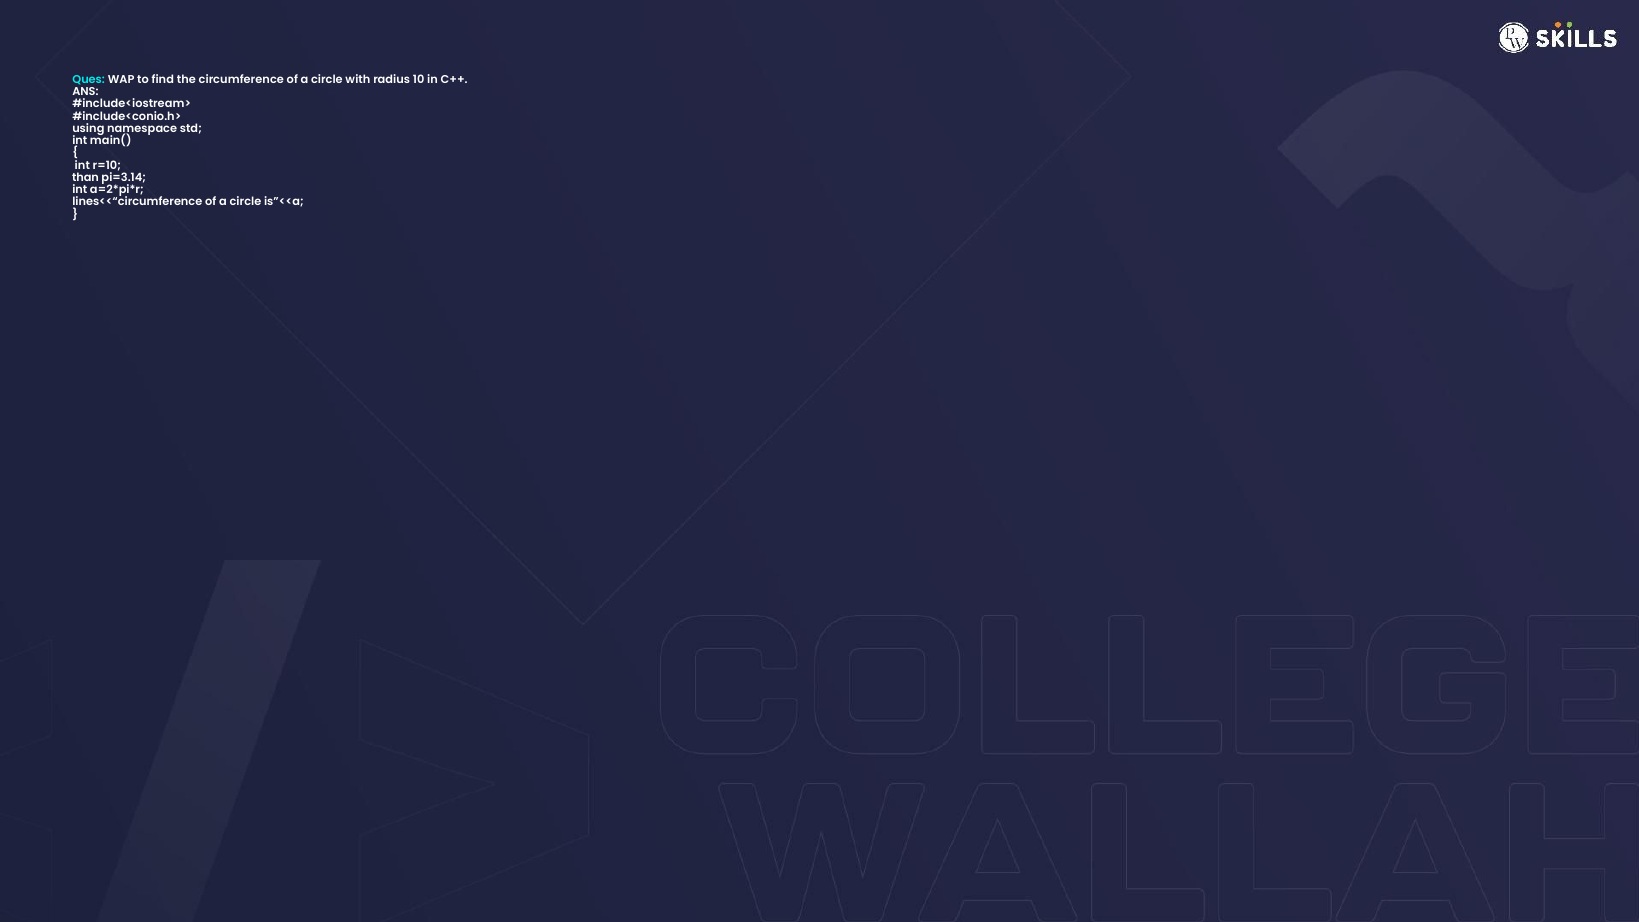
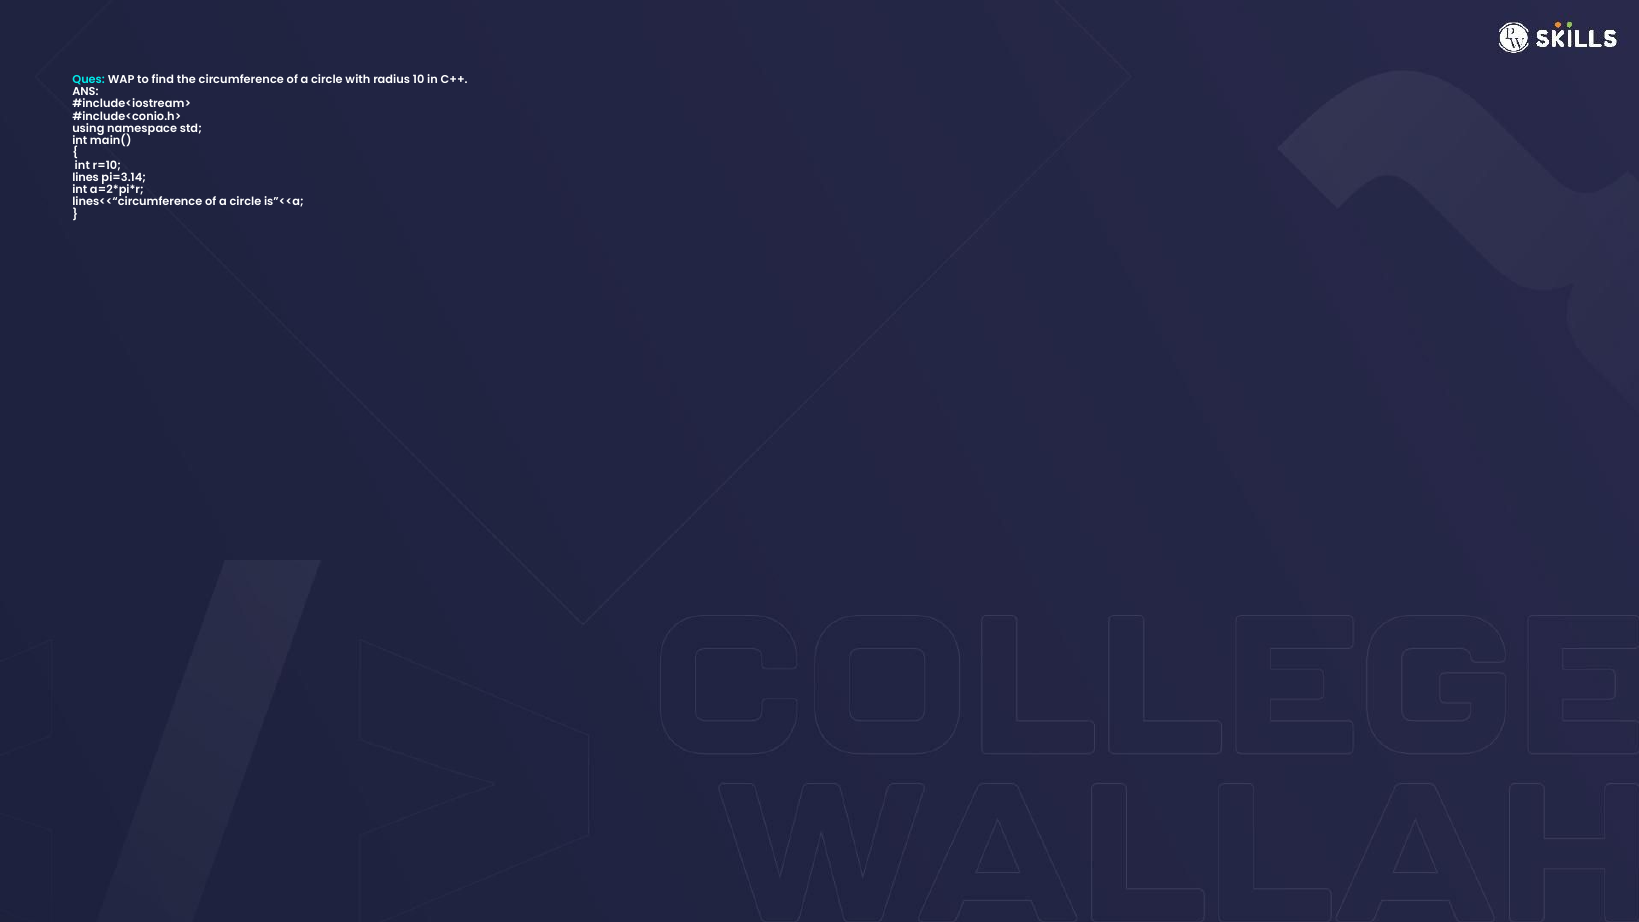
than: than -> lines
